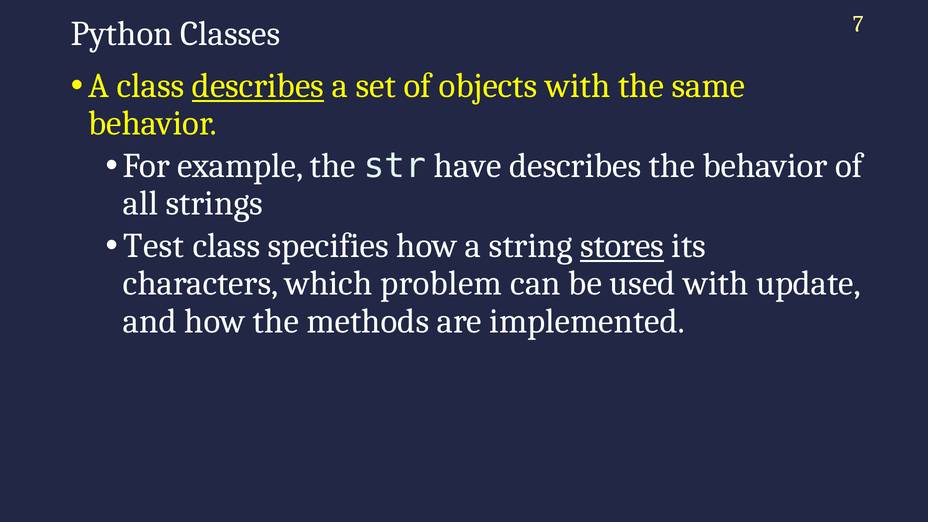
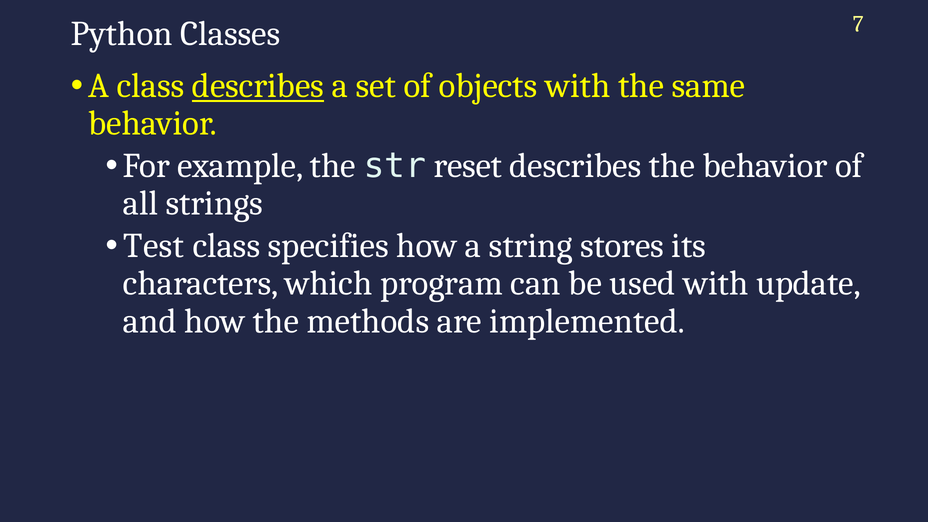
have: have -> reset
stores underline: present -> none
problem: problem -> program
